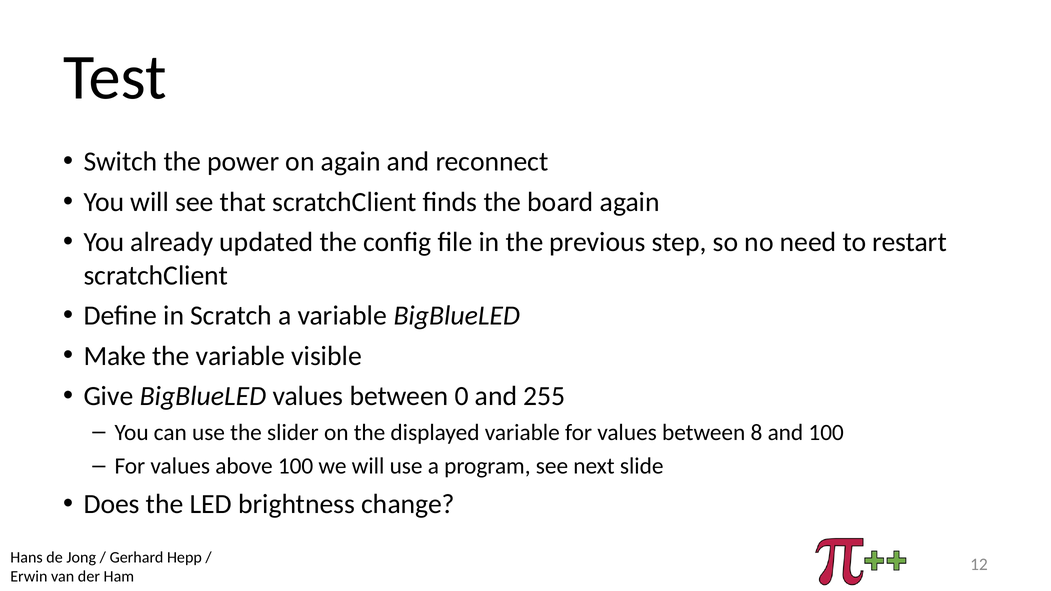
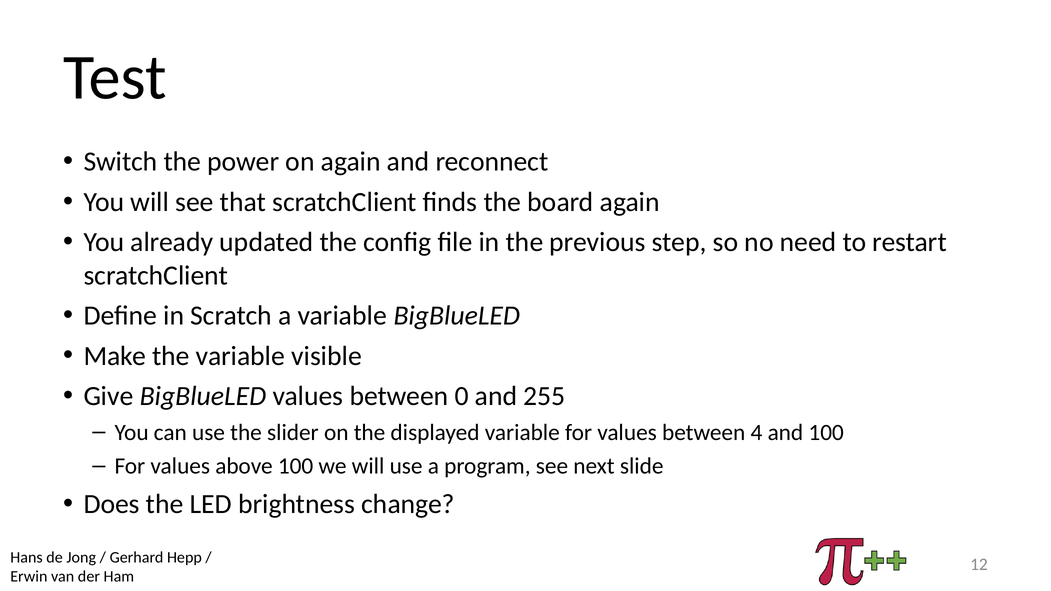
8: 8 -> 4
